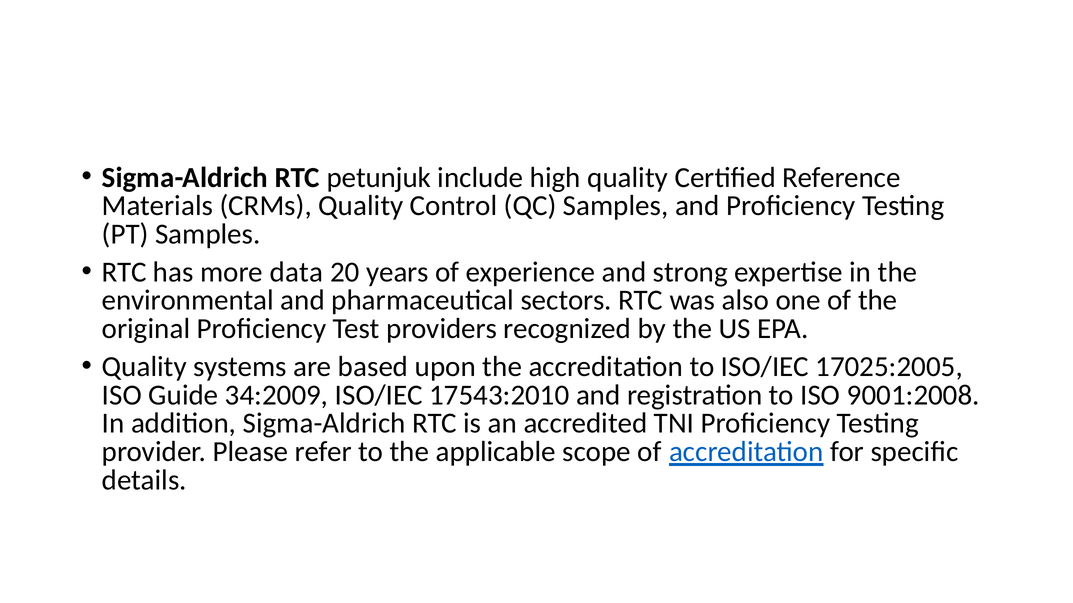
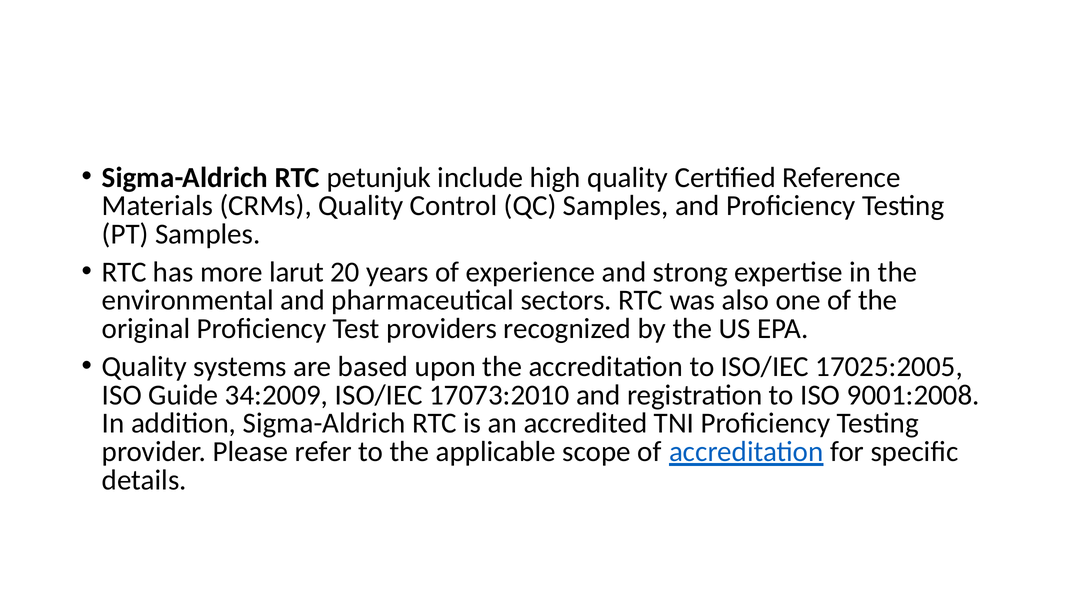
data: data -> larut
17543:2010: 17543:2010 -> 17073:2010
